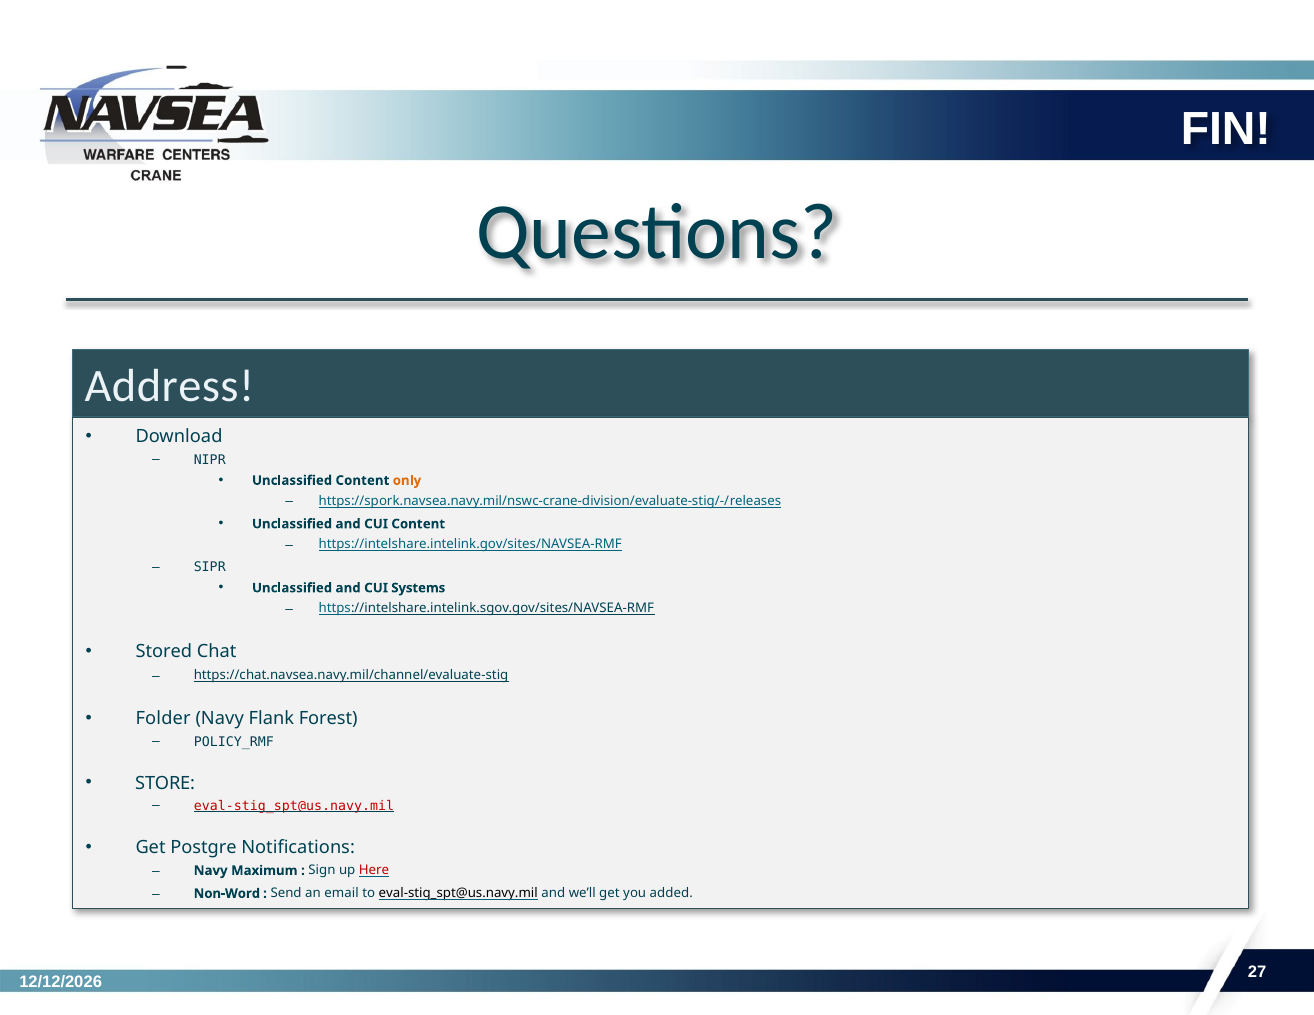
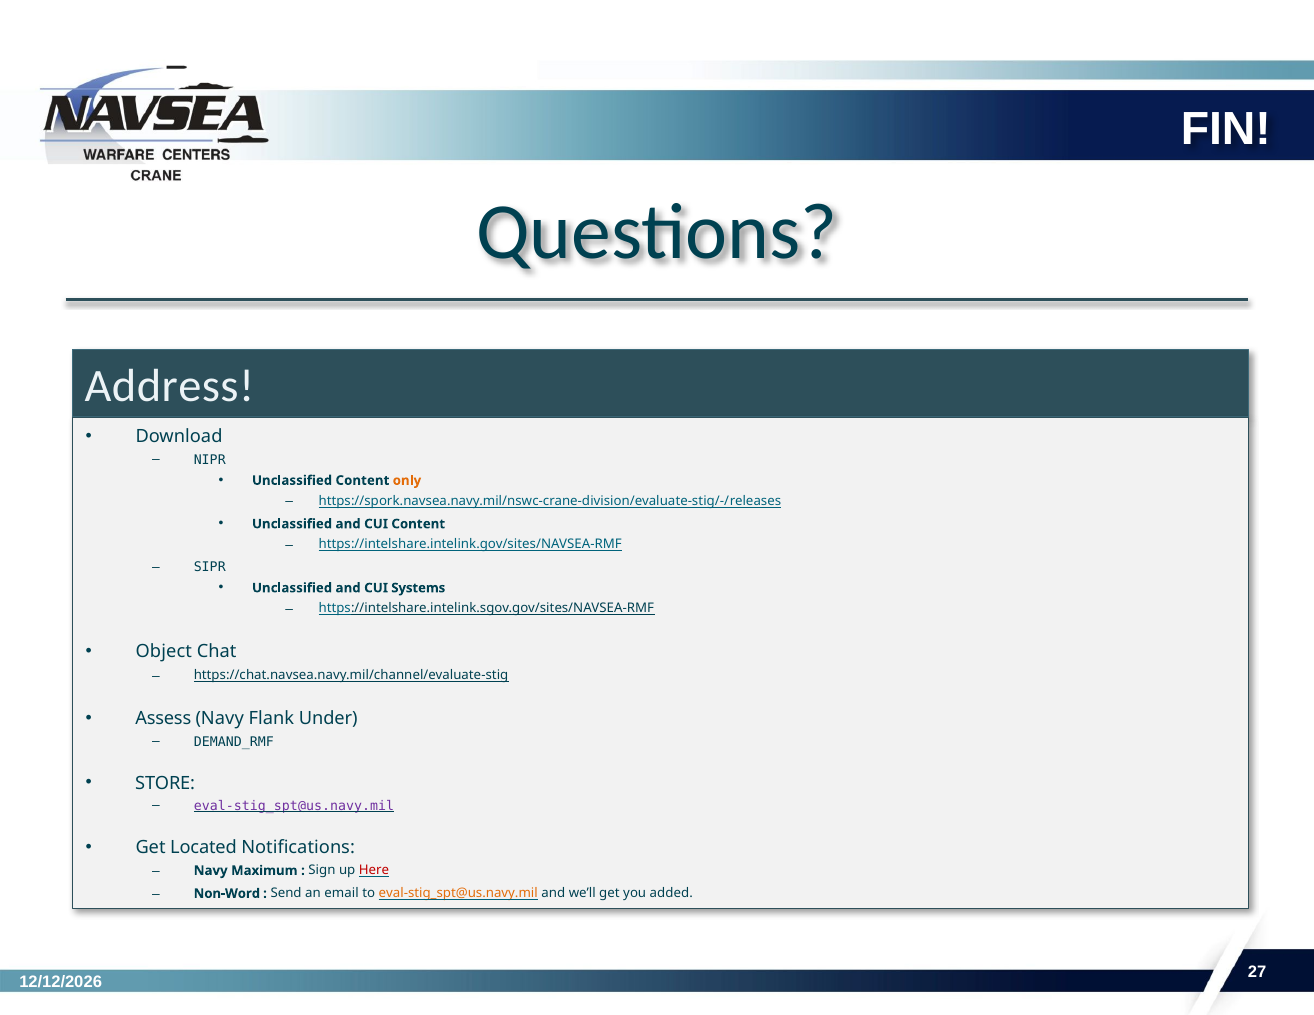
Stored: Stored -> Object
Folder: Folder -> Assess
Forest: Forest -> Under
POLICY_RMF: POLICY_RMF -> DEMAND_RMF
eval-stig_spt@us.navy.mil at (294, 807) colour: red -> purple
Postgre: Postgre -> Located
eval-stig_spt@us.navy.mil at (458, 894) colour: black -> orange
